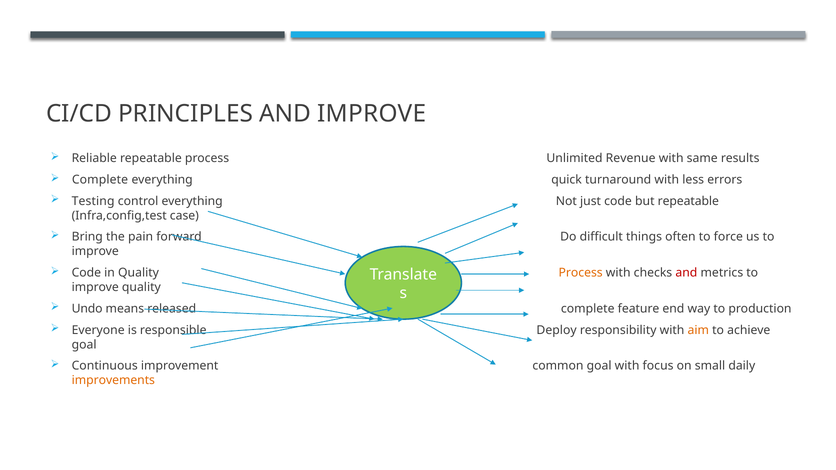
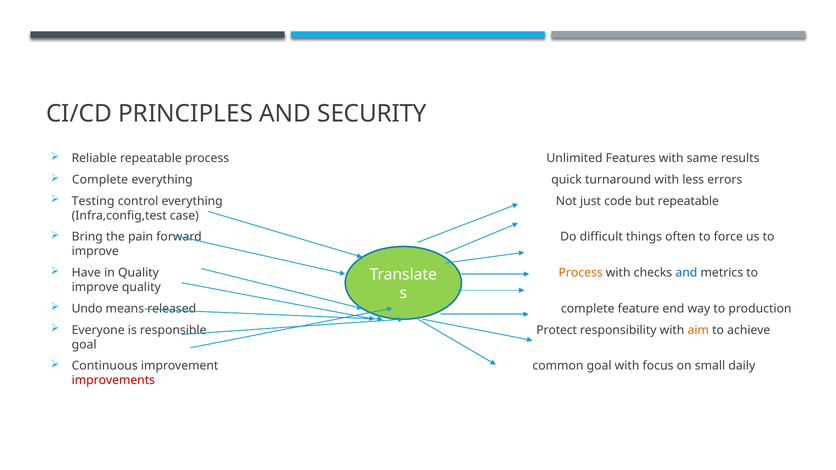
AND IMPROVE: IMPROVE -> SECURITY
Revenue: Revenue -> Features
Code at (86, 273): Code -> Have
and at (686, 273) colour: red -> blue
Deploy: Deploy -> Protect
improvements colour: orange -> red
